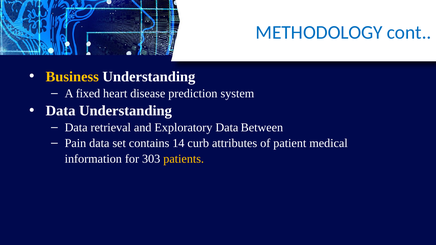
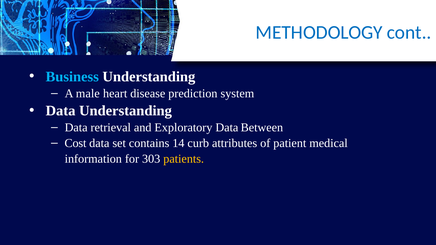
Business colour: yellow -> light blue
fixed: fixed -> male
Pain: Pain -> Cost
